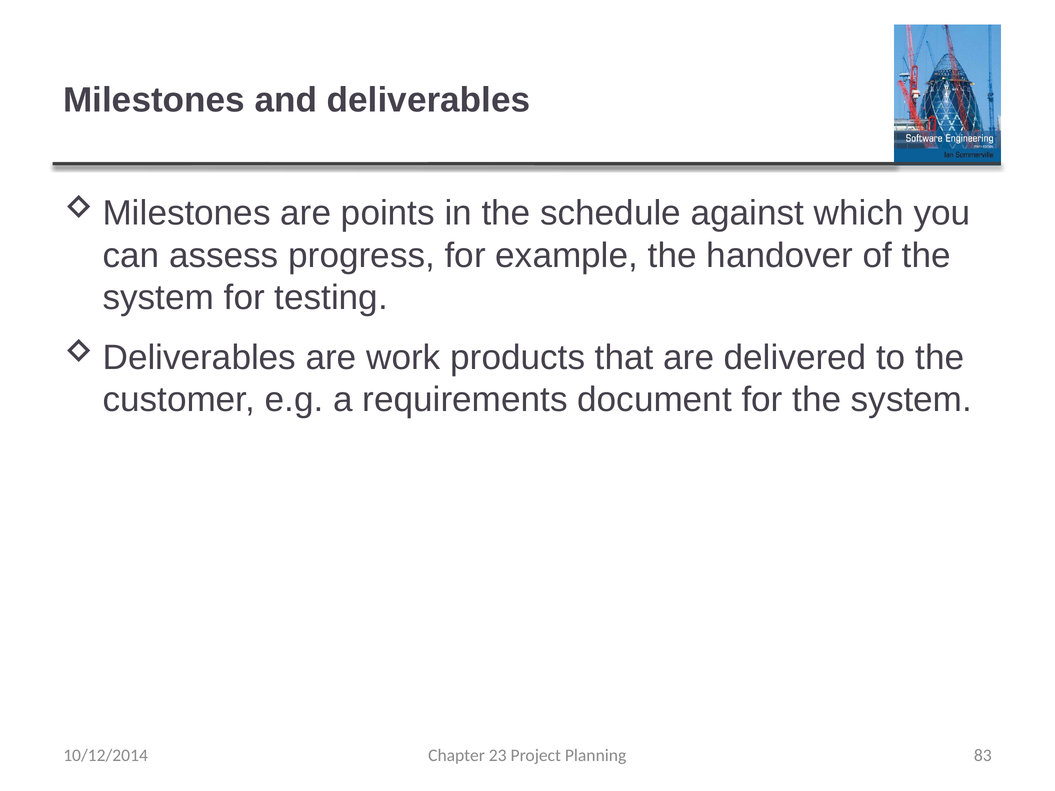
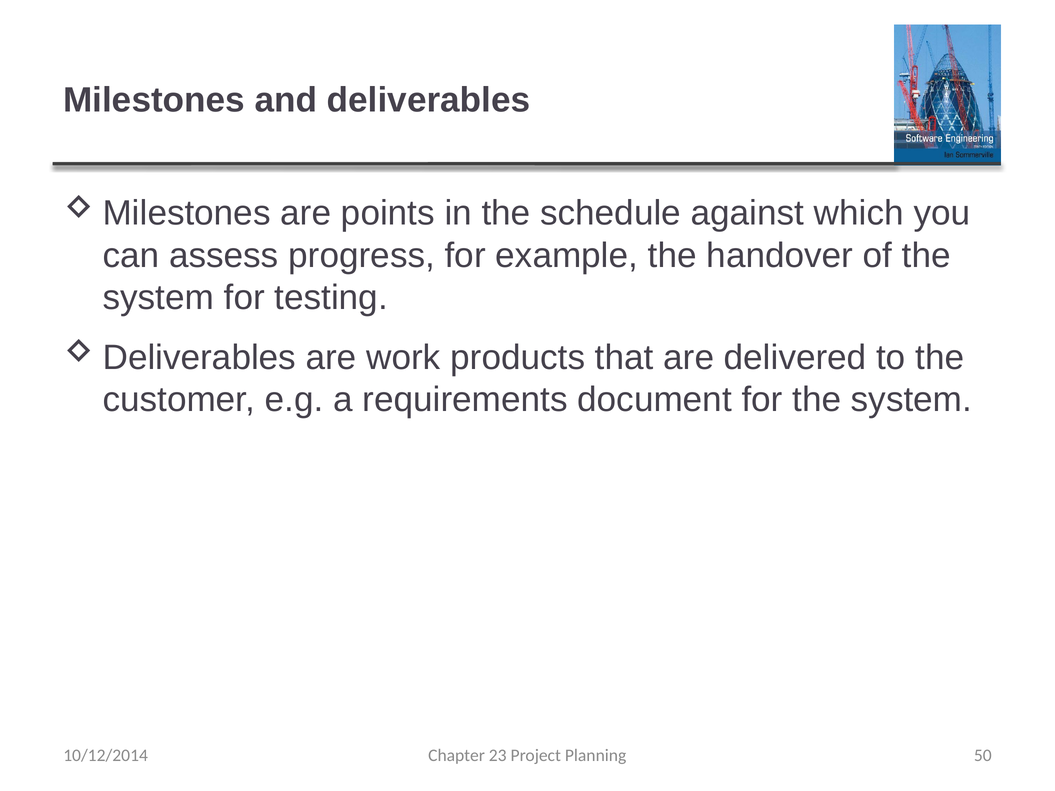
83: 83 -> 50
